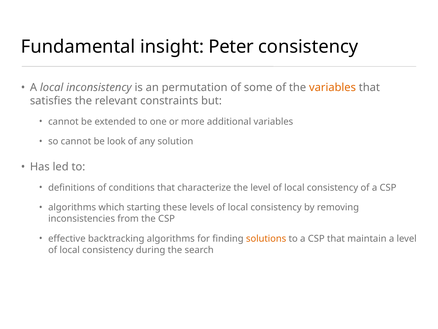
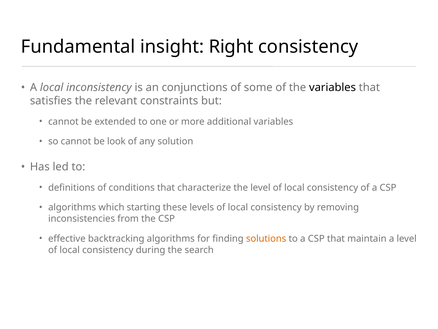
Peter: Peter -> Right
permutation: permutation -> conjunctions
variables at (332, 87) colour: orange -> black
